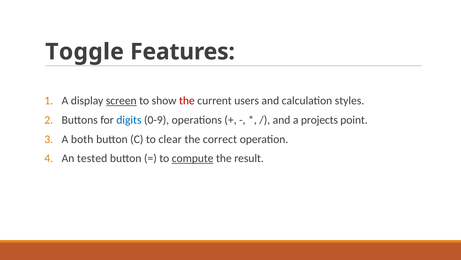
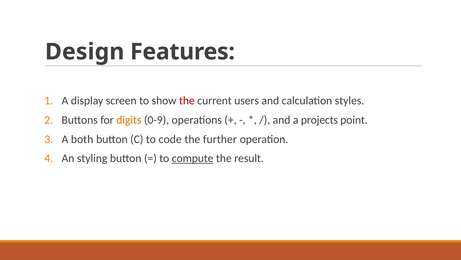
Toggle: Toggle -> Design
screen underline: present -> none
digits colour: blue -> orange
clear: clear -> code
correct: correct -> further
tested: tested -> styling
